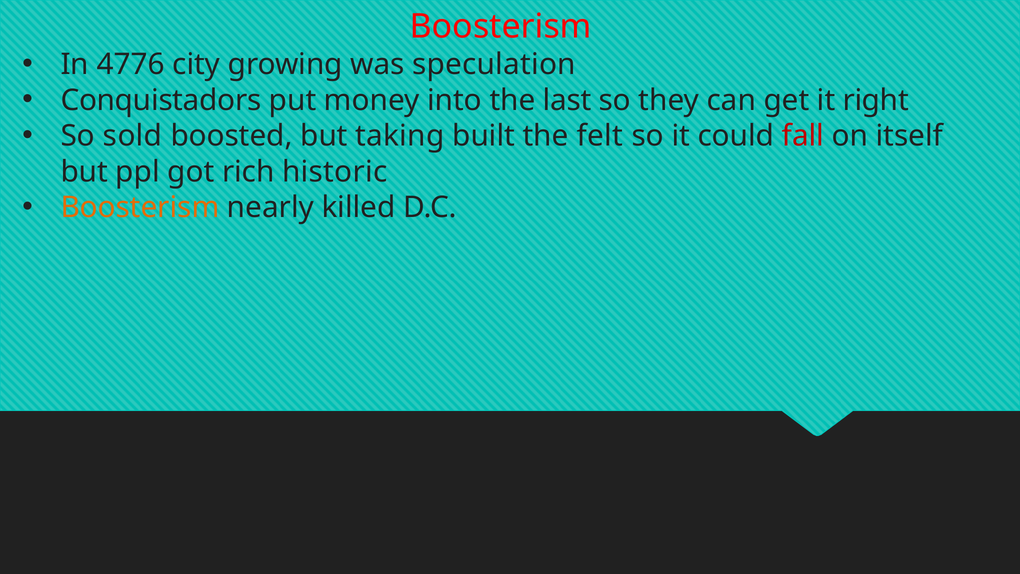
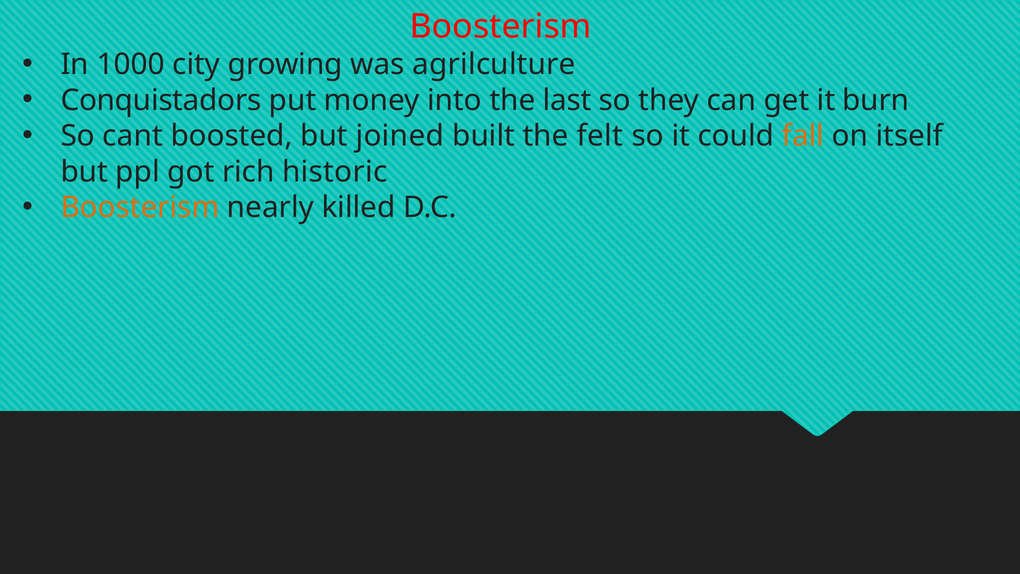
4776: 4776 -> 1000
speculation: speculation -> agrilculture
right: right -> burn
sold: sold -> cant
taking: taking -> joined
fall colour: red -> orange
